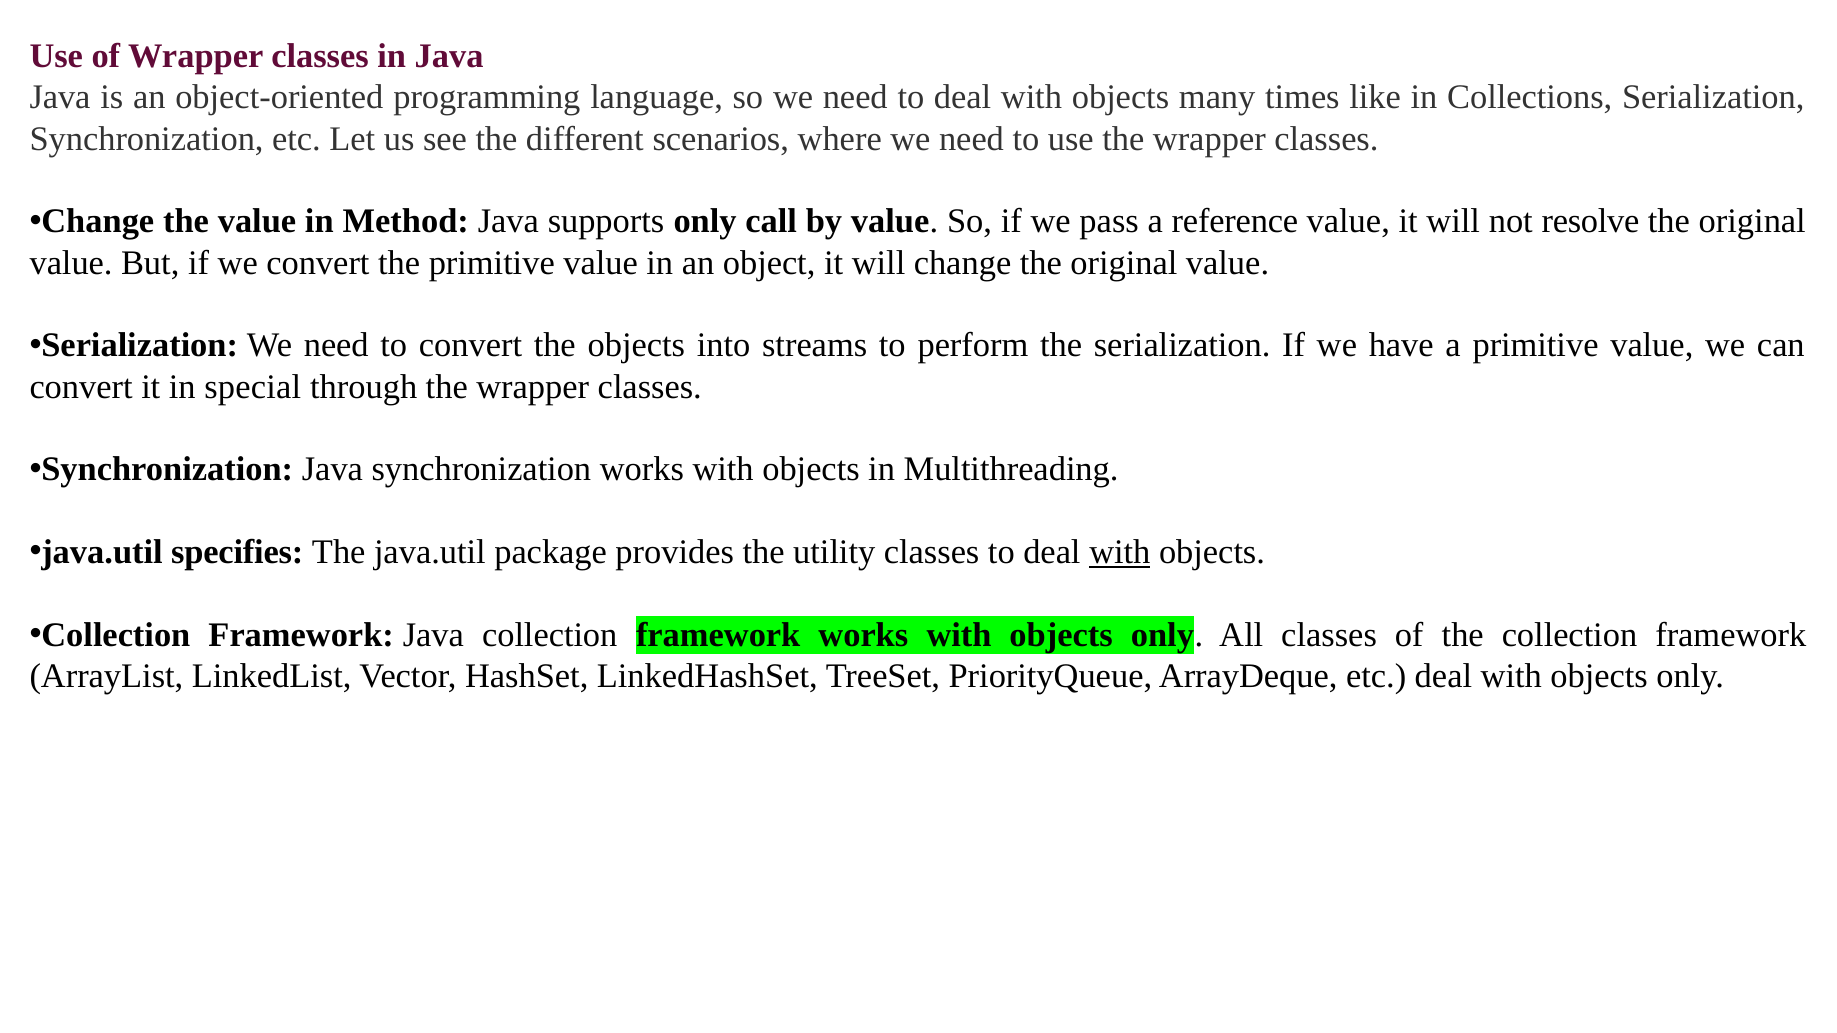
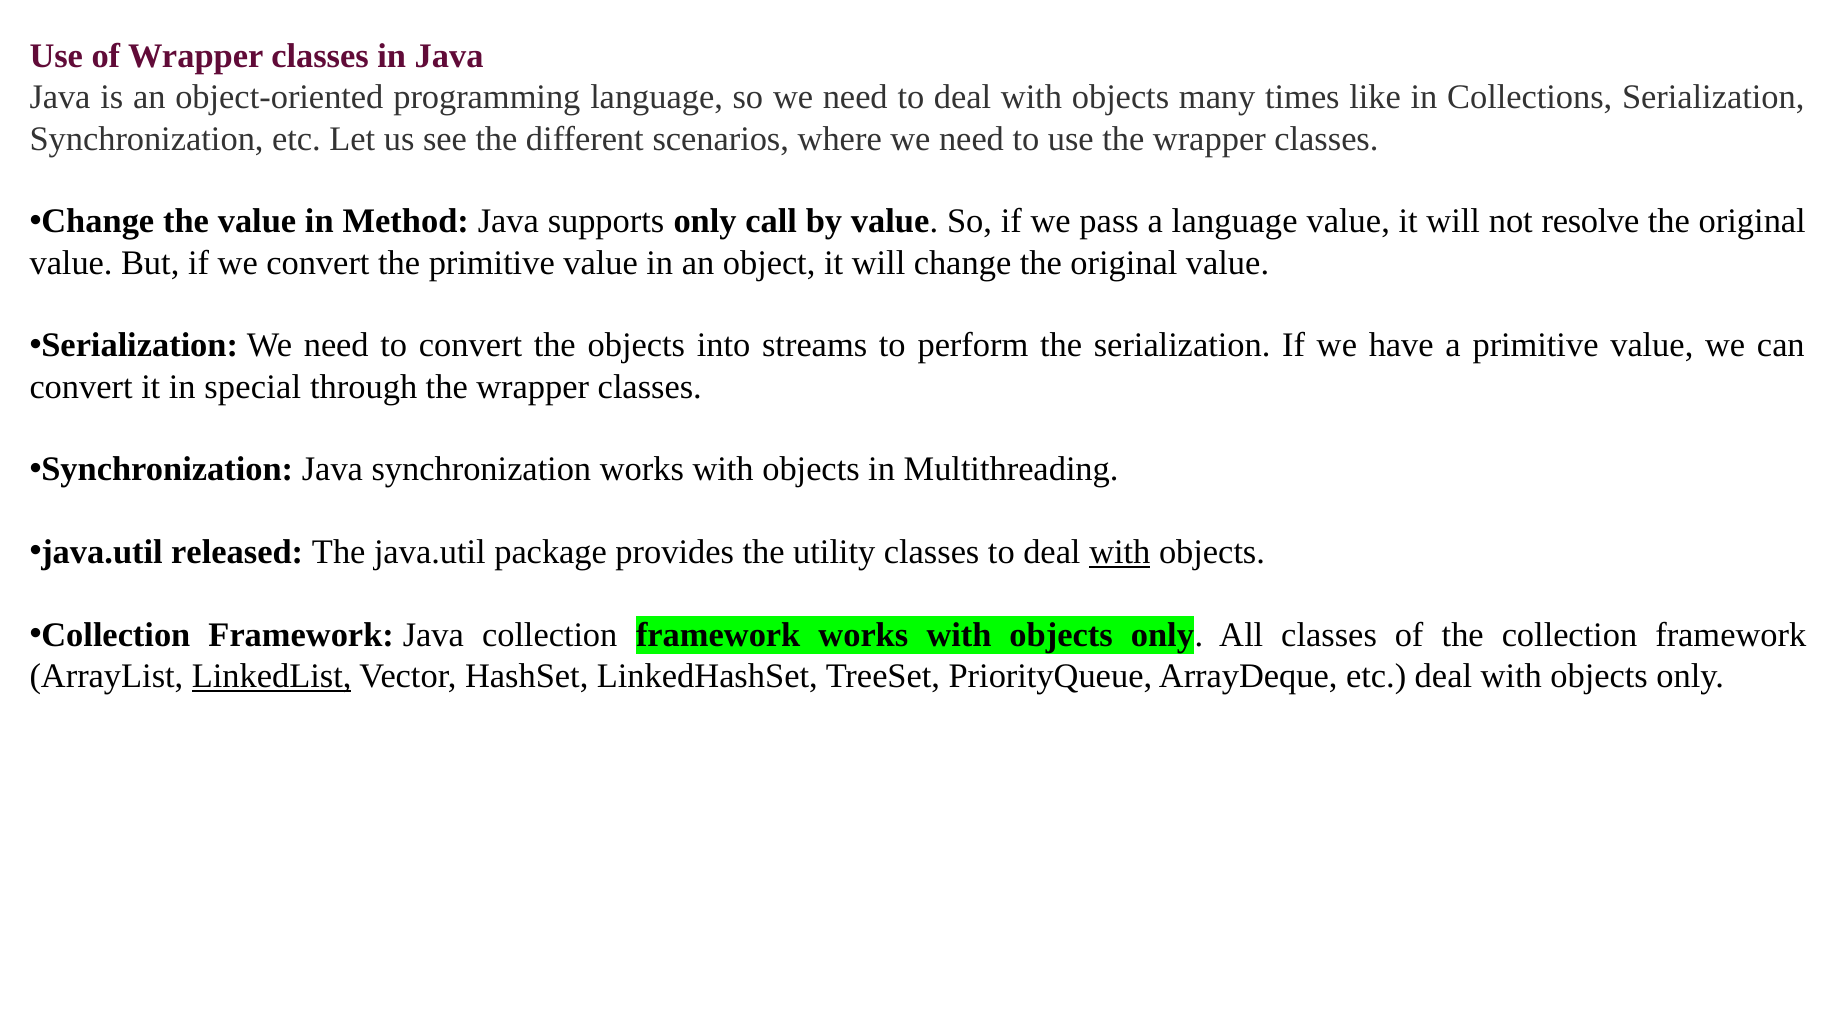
a reference: reference -> language
specifies: specifies -> released
LinkedList underline: none -> present
